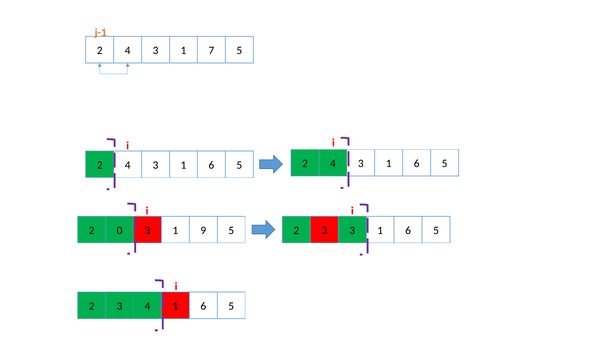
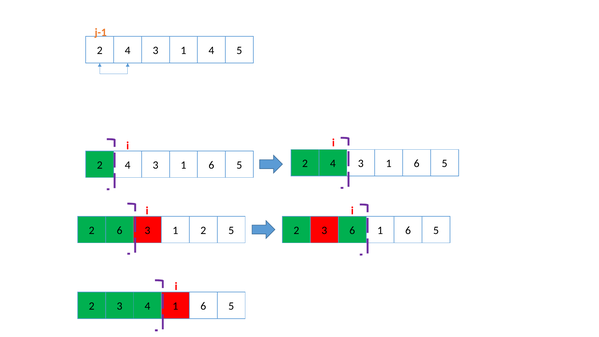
1 7: 7 -> 4
2 0: 0 -> 6
1 9: 9 -> 2
3 3: 3 -> 6
